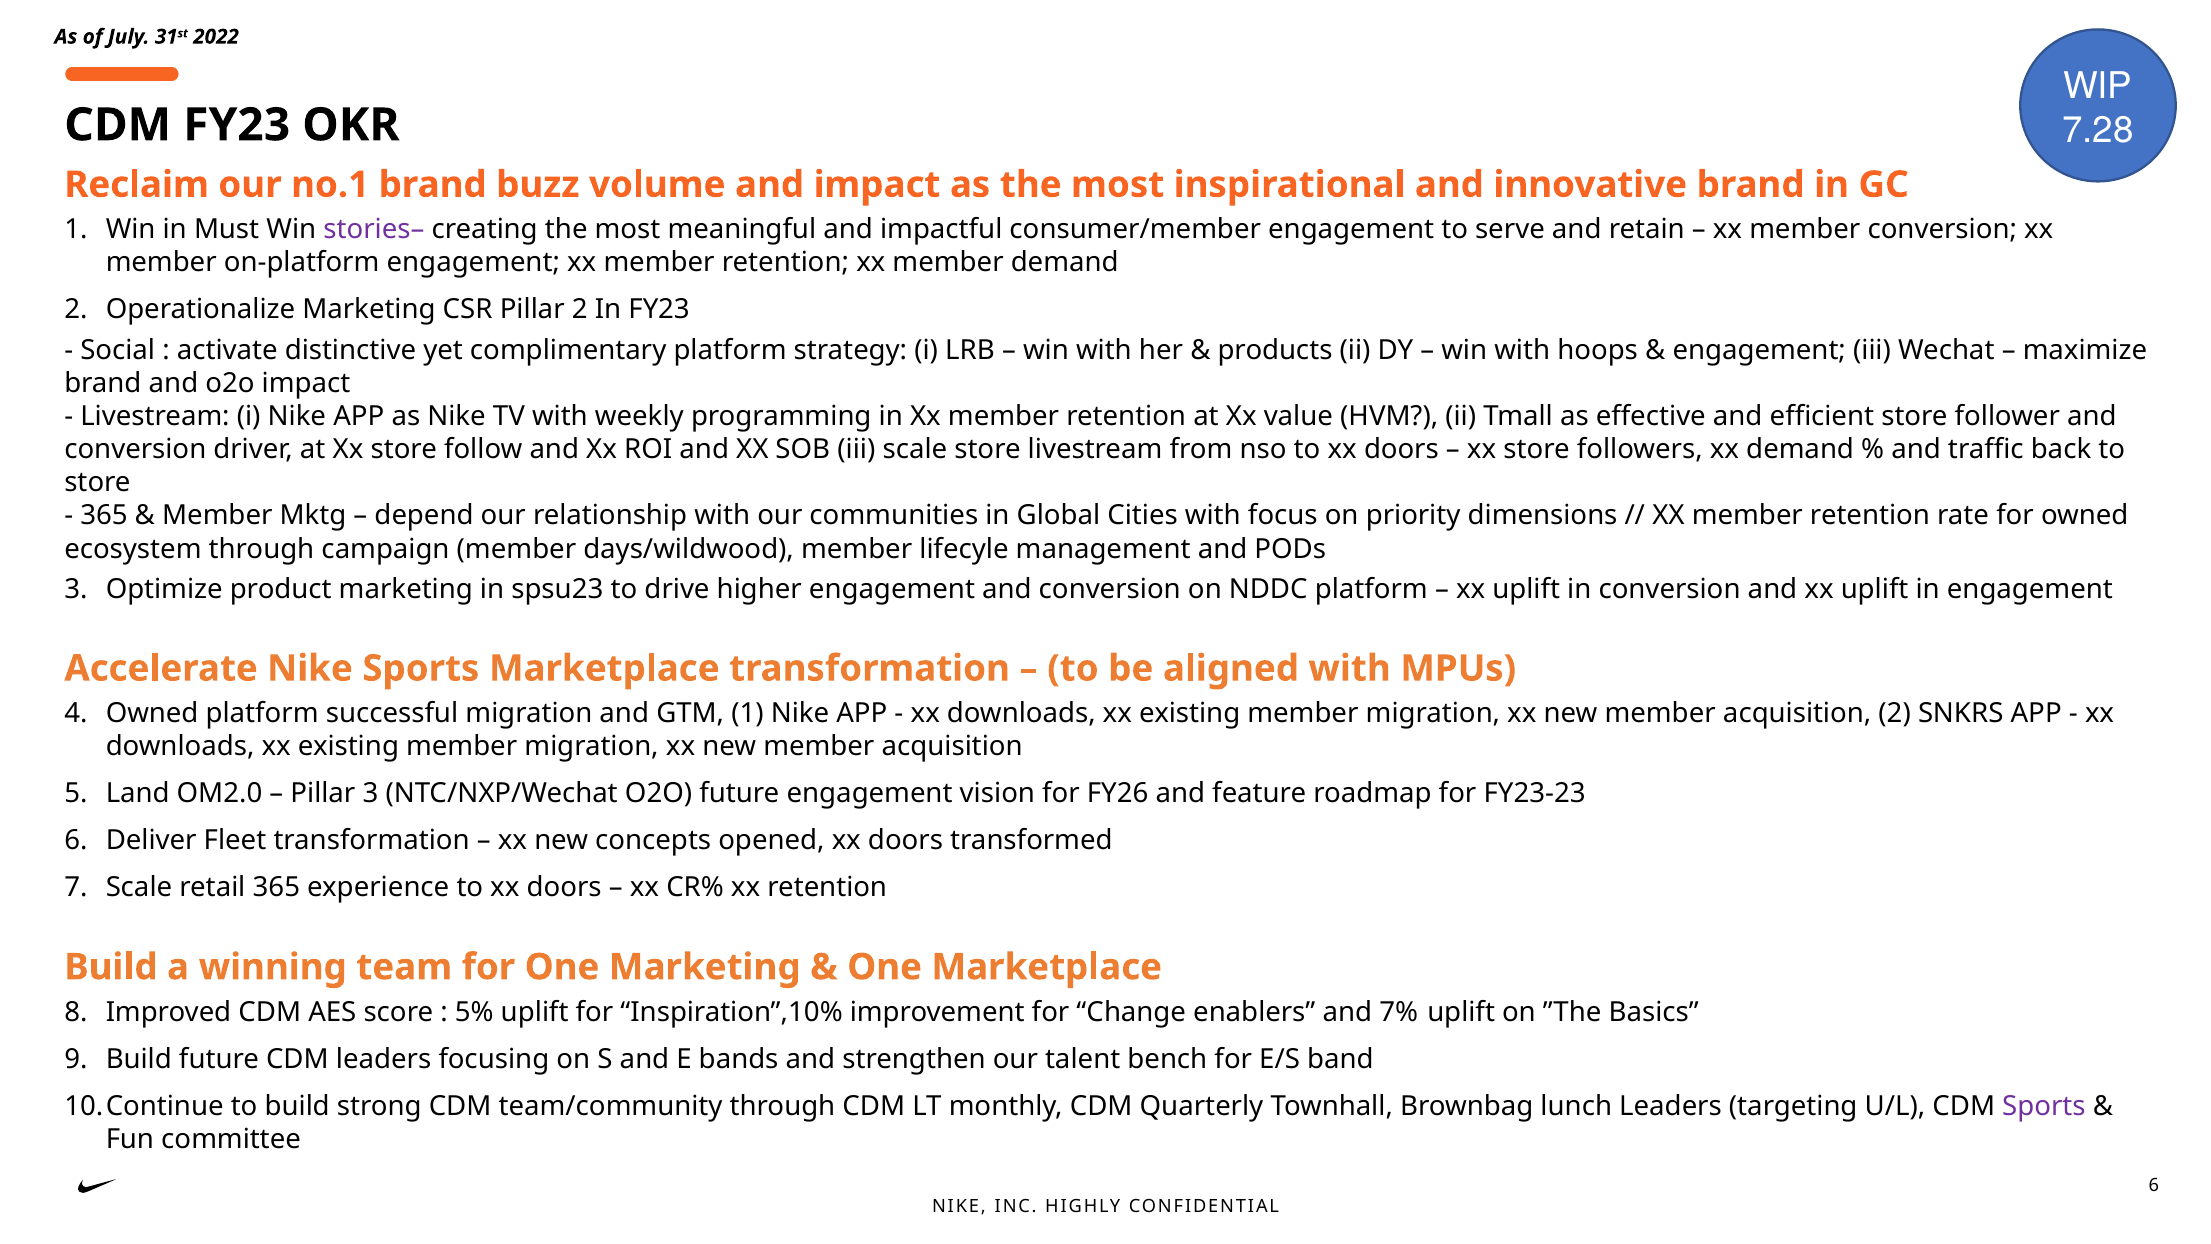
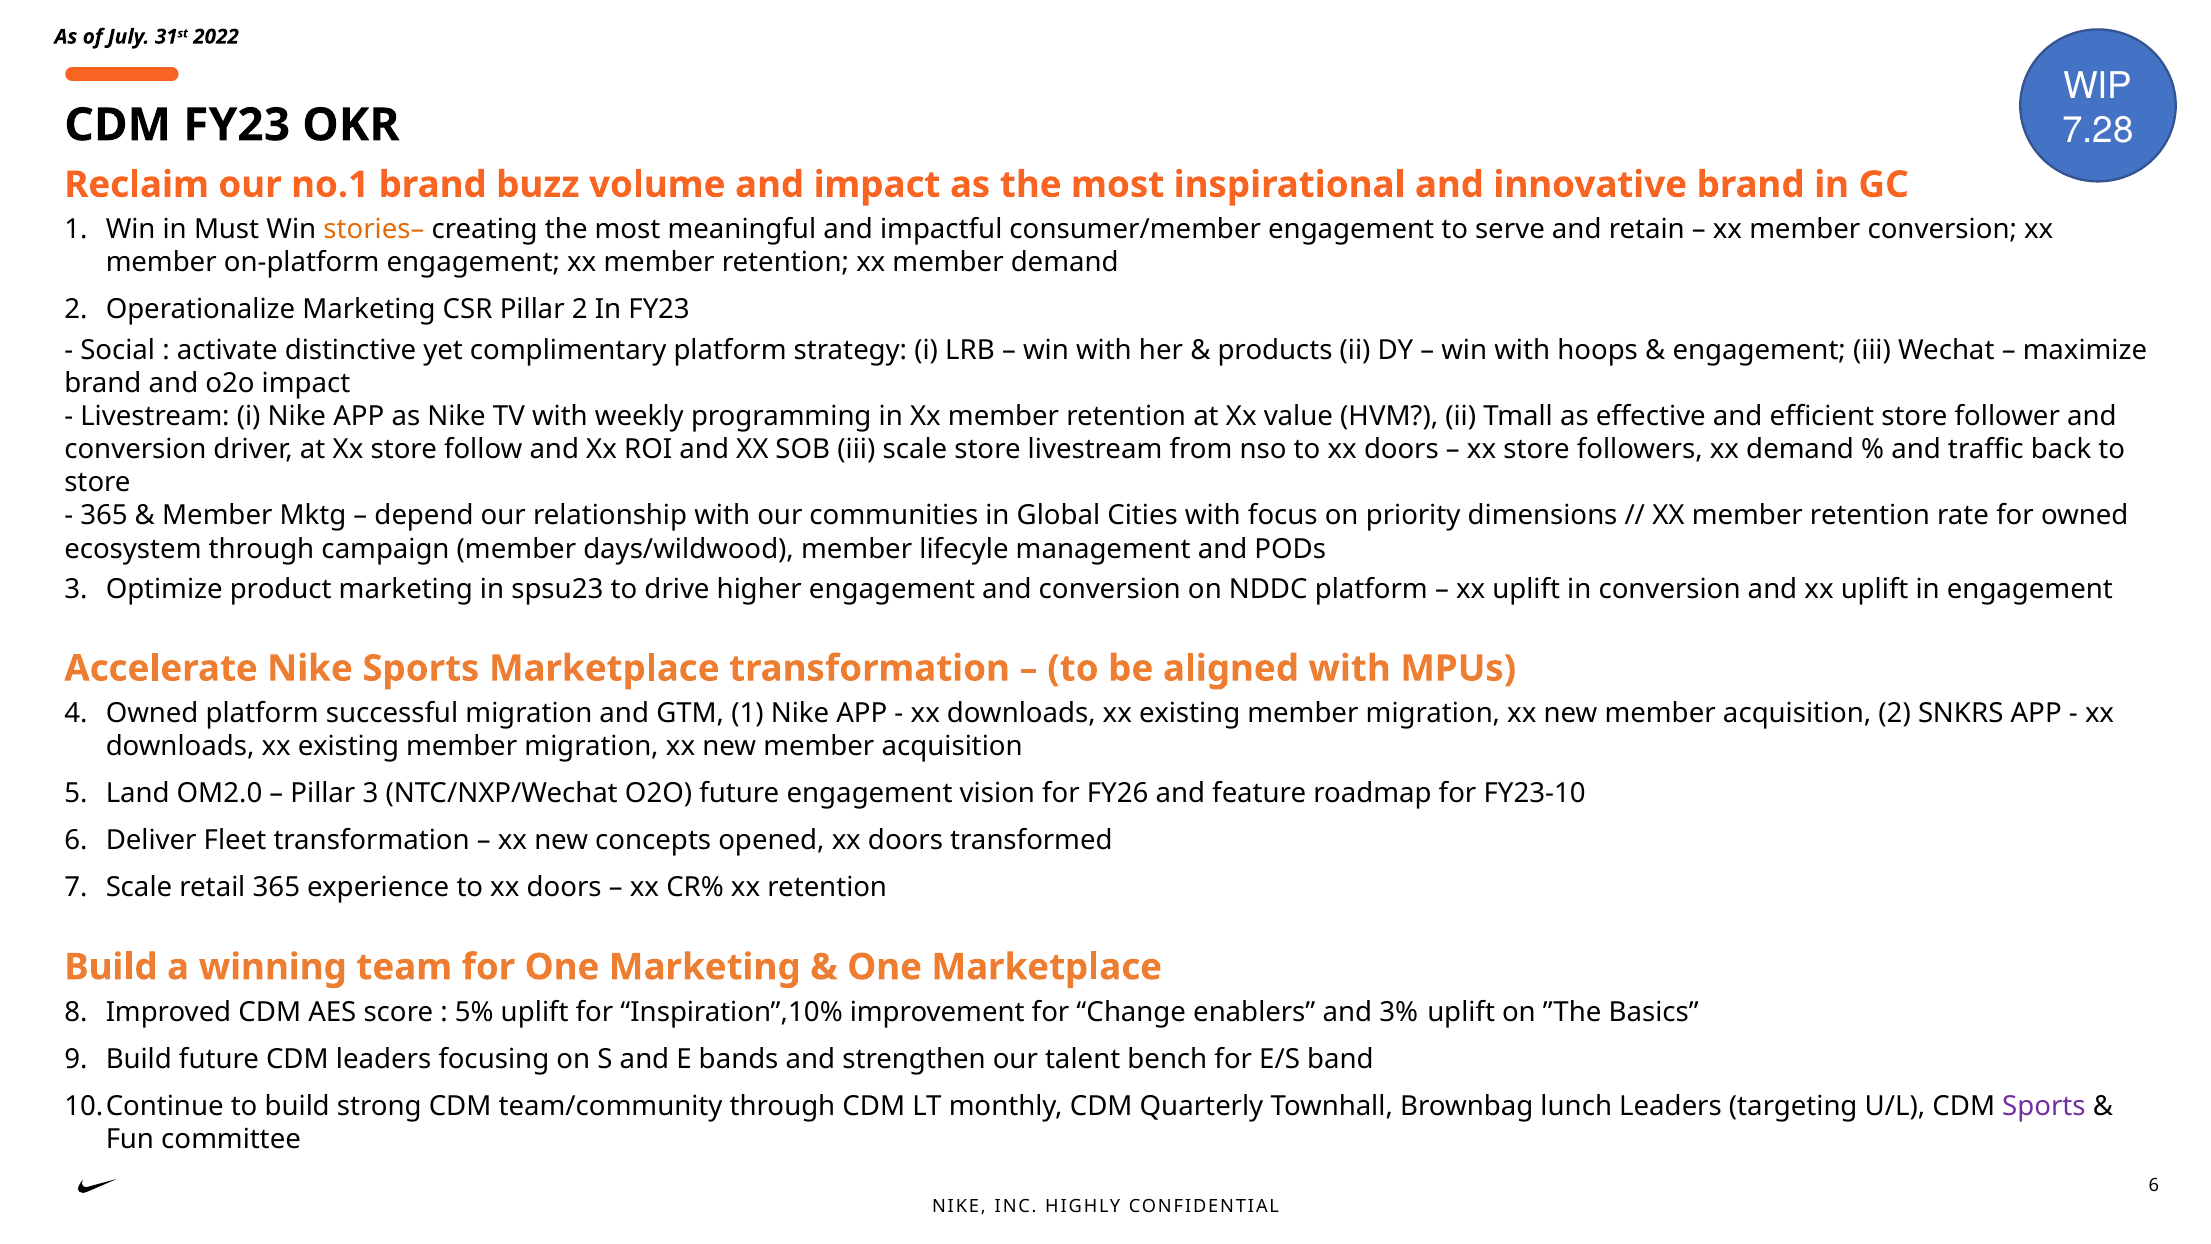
stories– colour: purple -> orange
FY23-23: FY23-23 -> FY23-10
7%: 7% -> 3%
